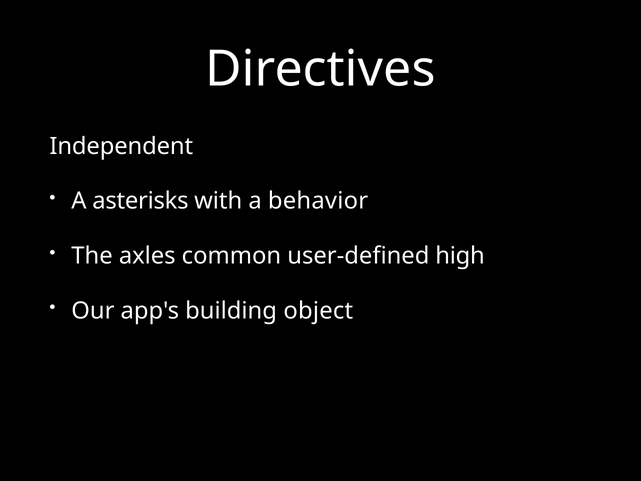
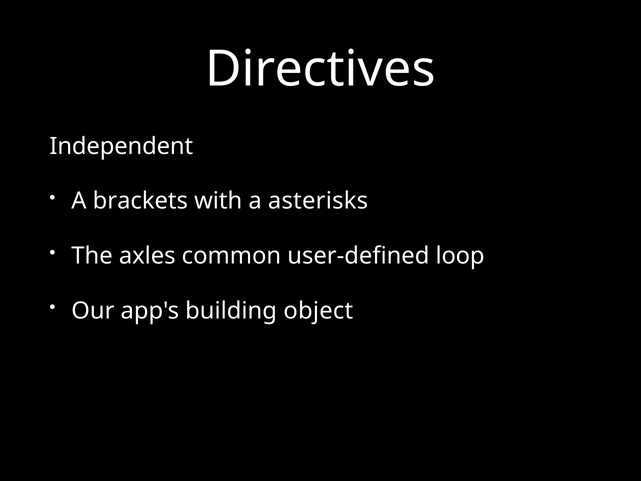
asterisks: asterisks -> brackets
behavior: behavior -> asterisks
high: high -> loop
